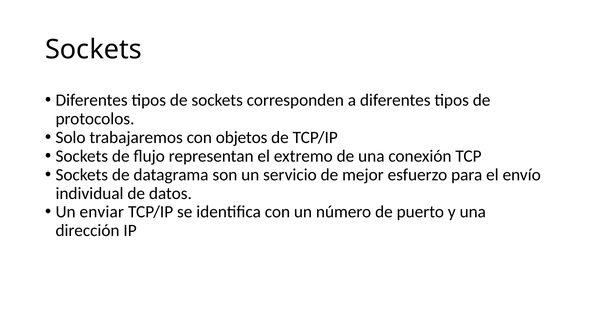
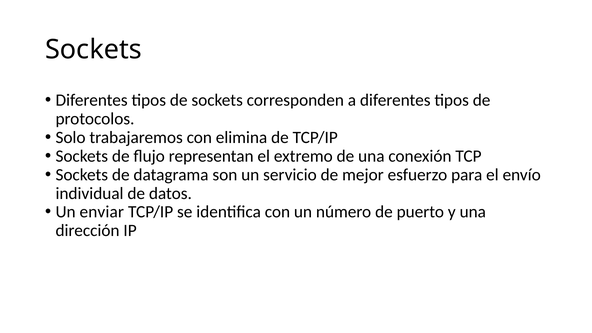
objetos: objetos -> elimina
